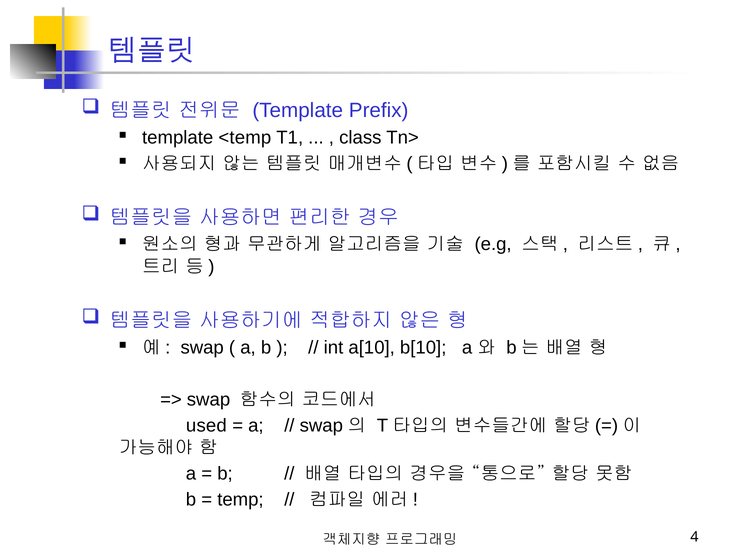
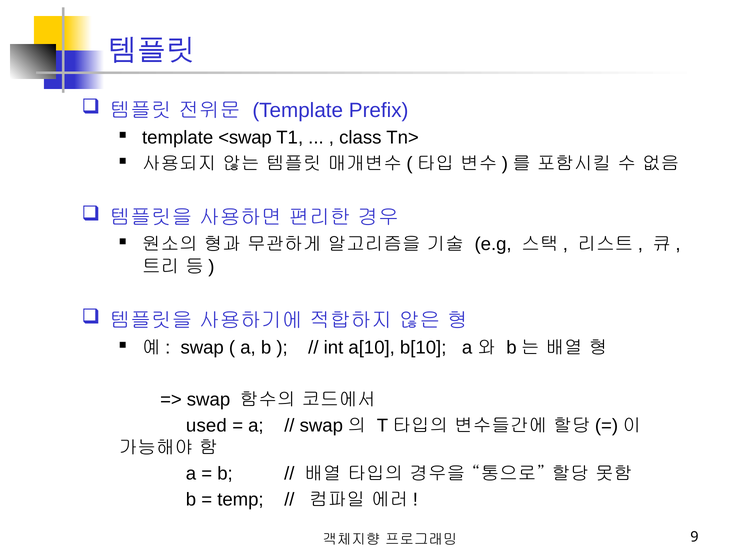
<temp: <temp -> <swap
4: 4 -> 9
